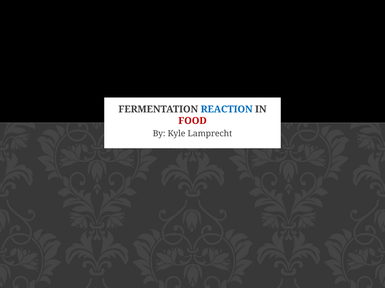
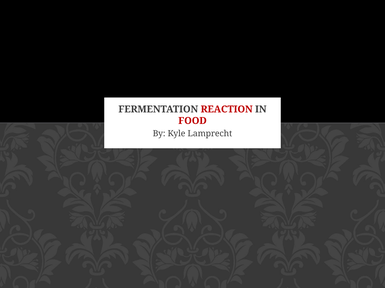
REACTION colour: blue -> red
